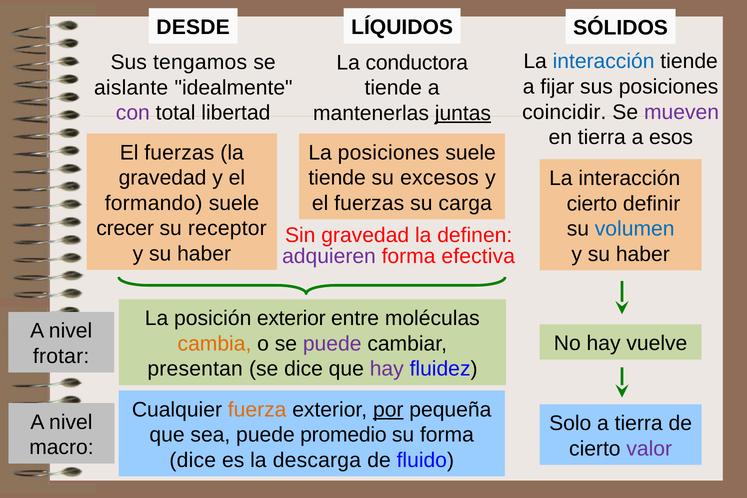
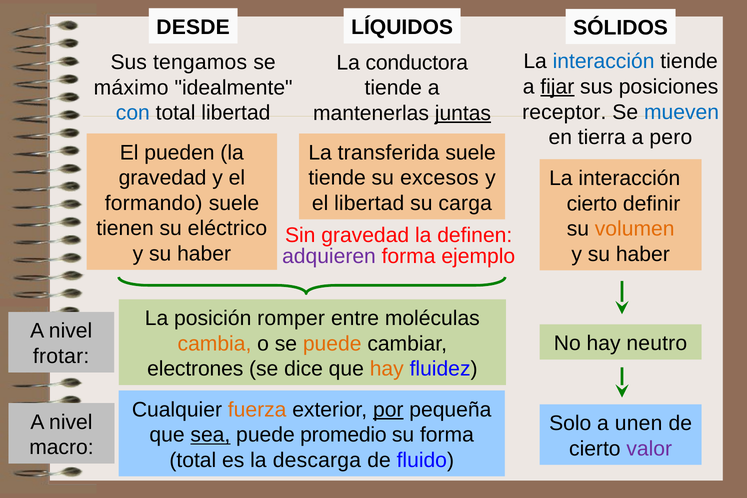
fijar underline: none -> present
aislante: aislante -> máximo
coincidir: coincidir -> receptor
mueven colour: purple -> blue
con colour: purple -> blue
esos: esos -> pero
fuerzas at (179, 153): fuerzas -> pueden
La posiciones: posiciones -> transferida
fuerzas at (369, 203): fuerzas -> libertad
crecer: crecer -> tienen
receptor: receptor -> eléctrico
volumen colour: blue -> orange
efectiva: efectiva -> ejemplo
posición exterior: exterior -> romper
vuelve: vuelve -> neutro
puede at (332, 344) colour: purple -> orange
presentan: presentan -> electrones
hay at (387, 369) colour: purple -> orange
a tierra: tierra -> unen
sea underline: none -> present
dice at (193, 460): dice -> total
